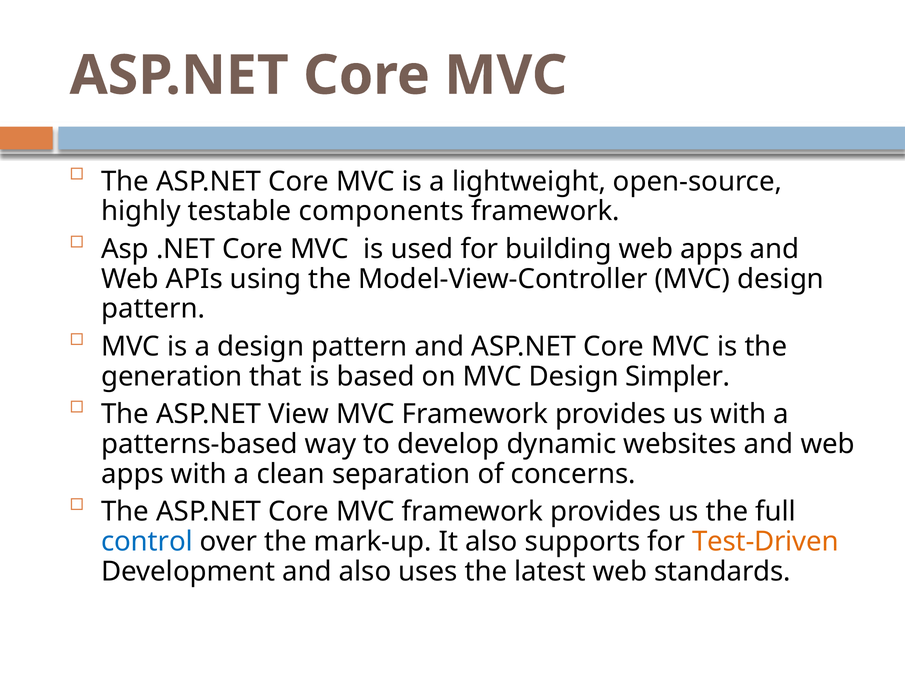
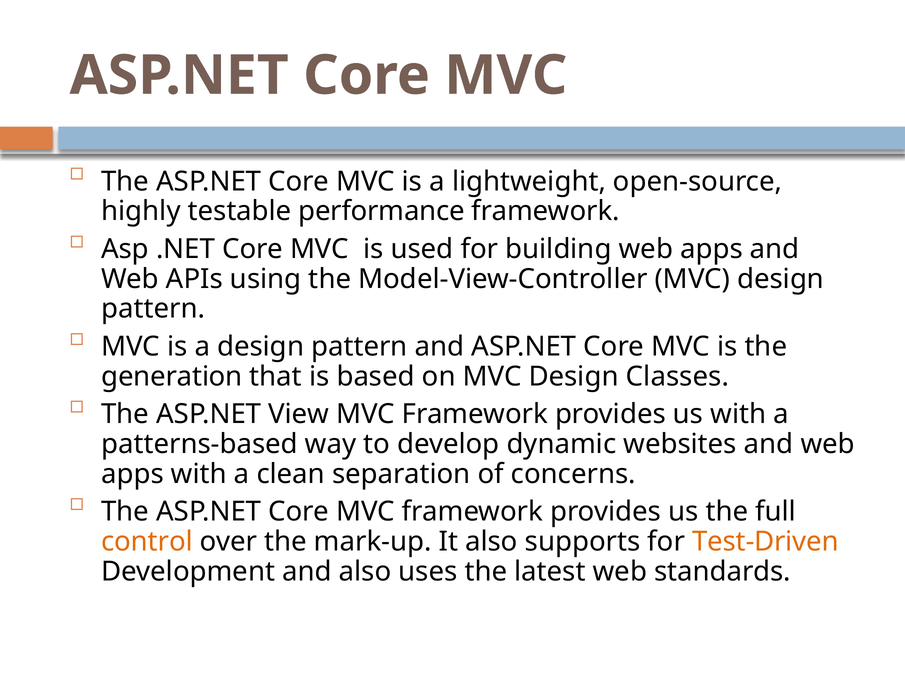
components: components -> performance
Simpler: Simpler -> Classes
control colour: blue -> orange
